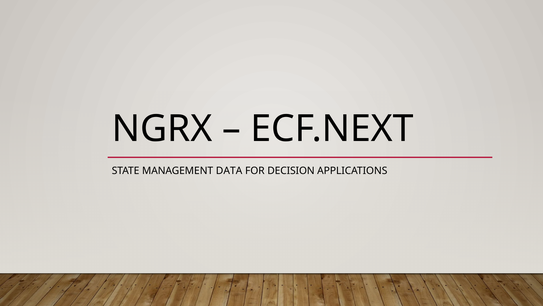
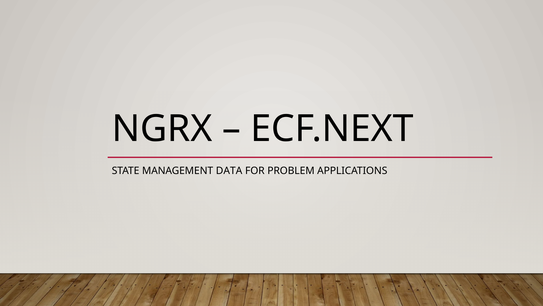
DECISION: DECISION -> PROBLEM
